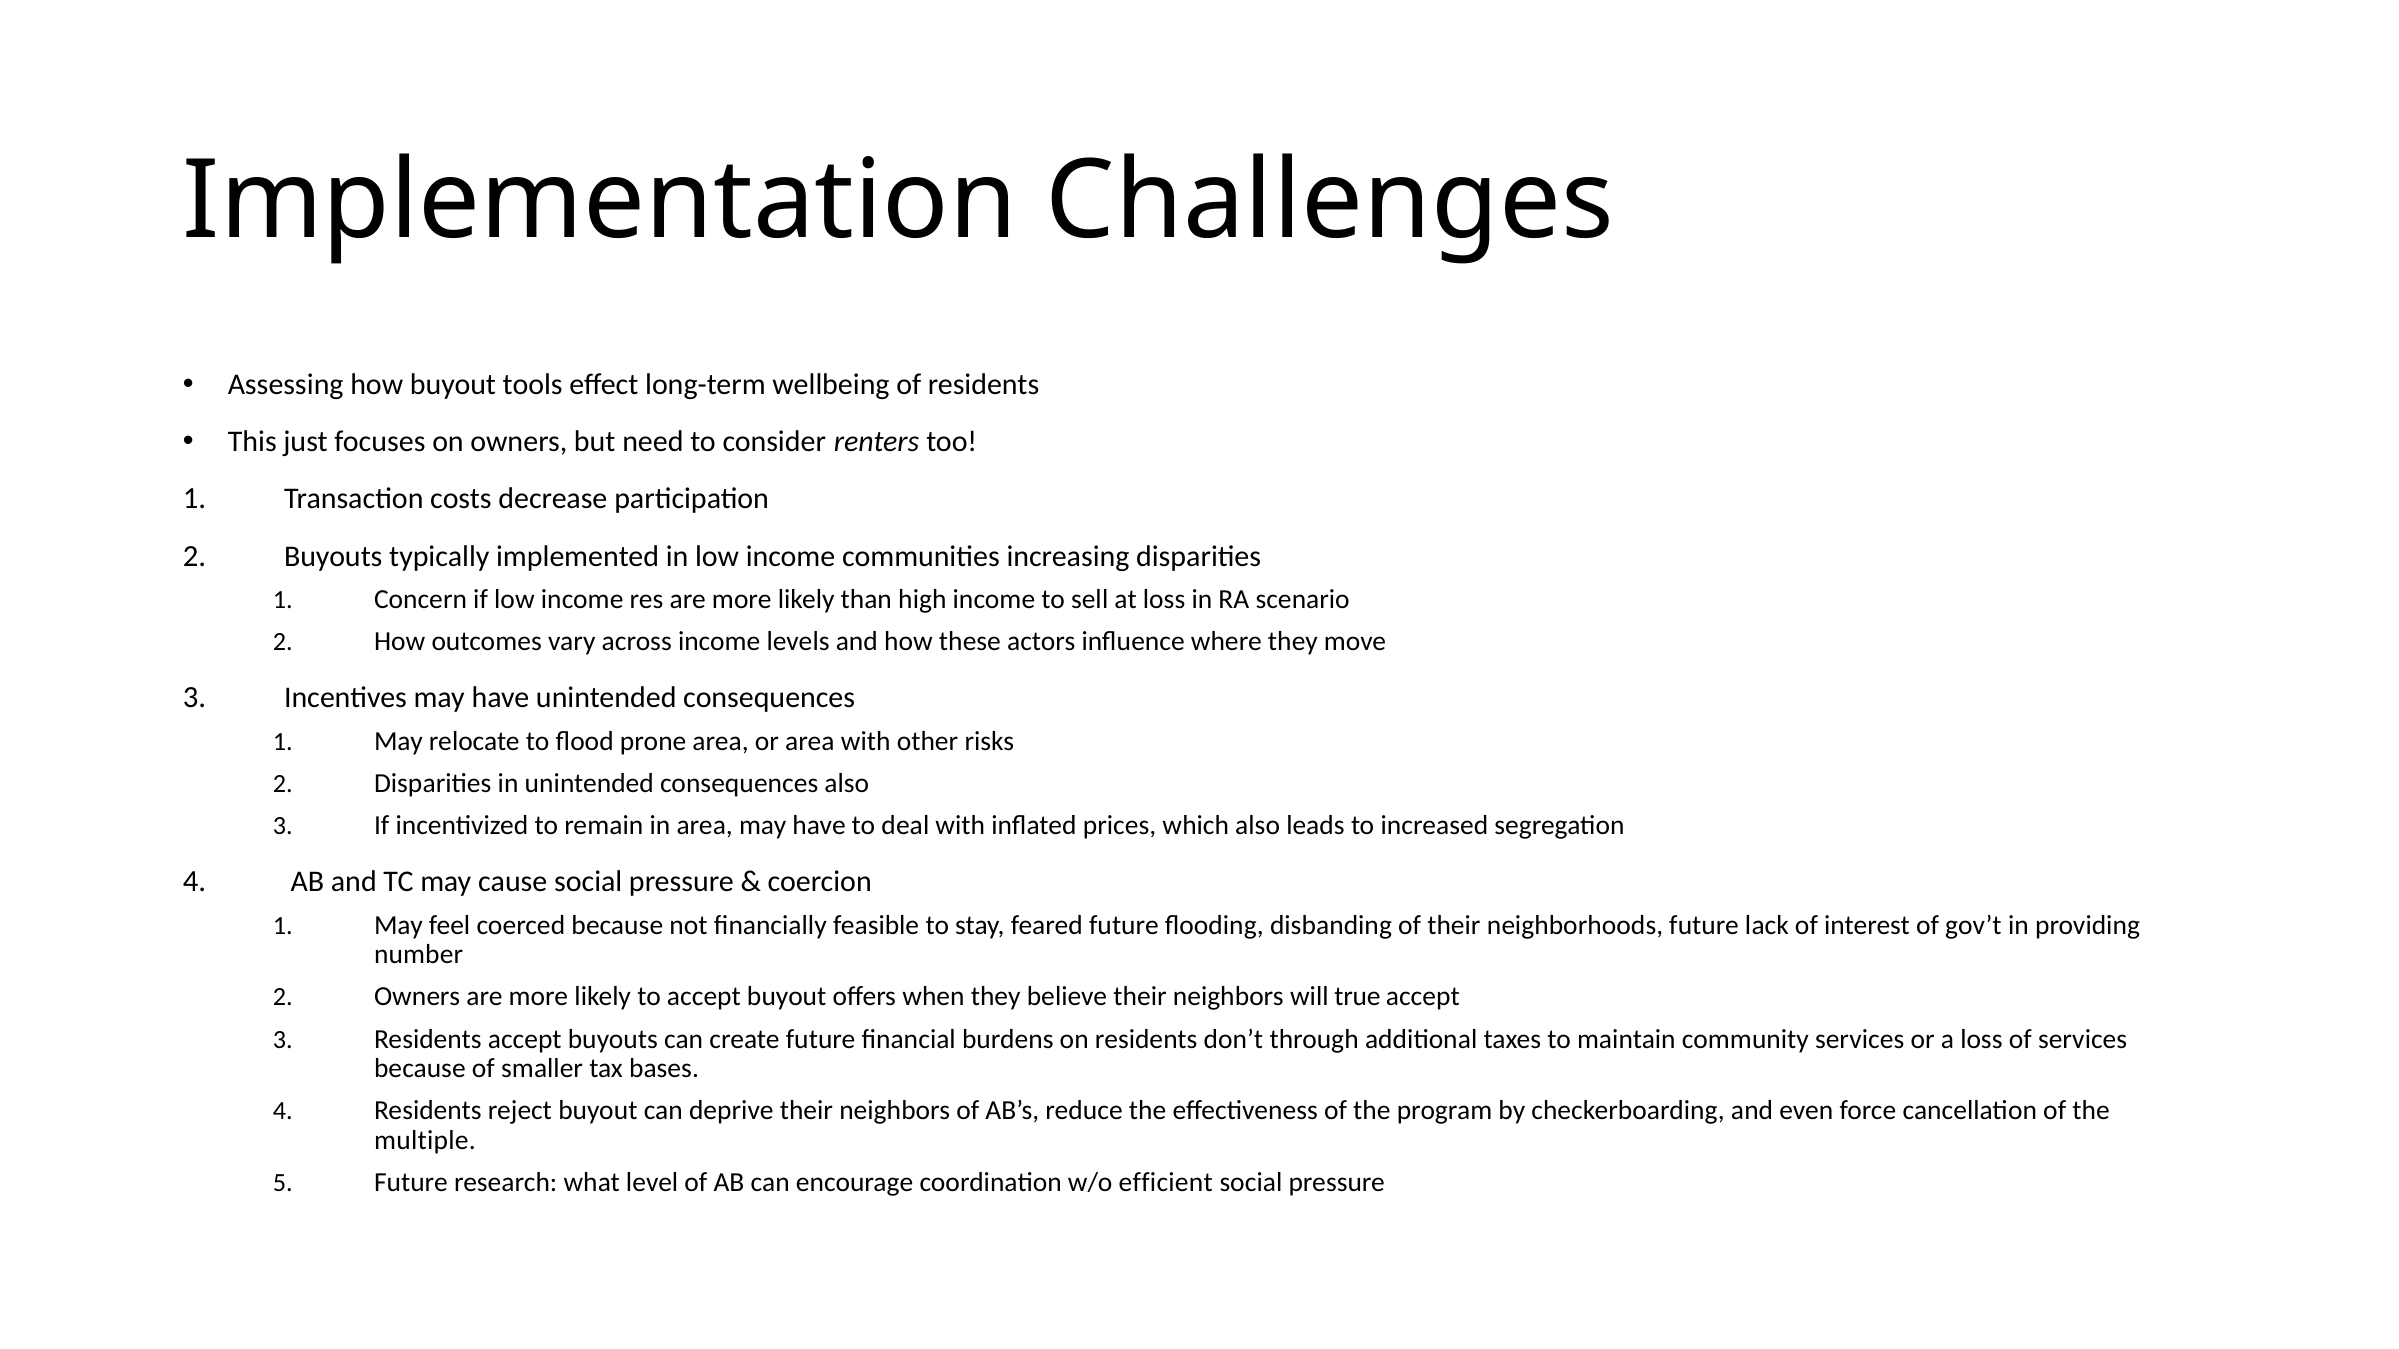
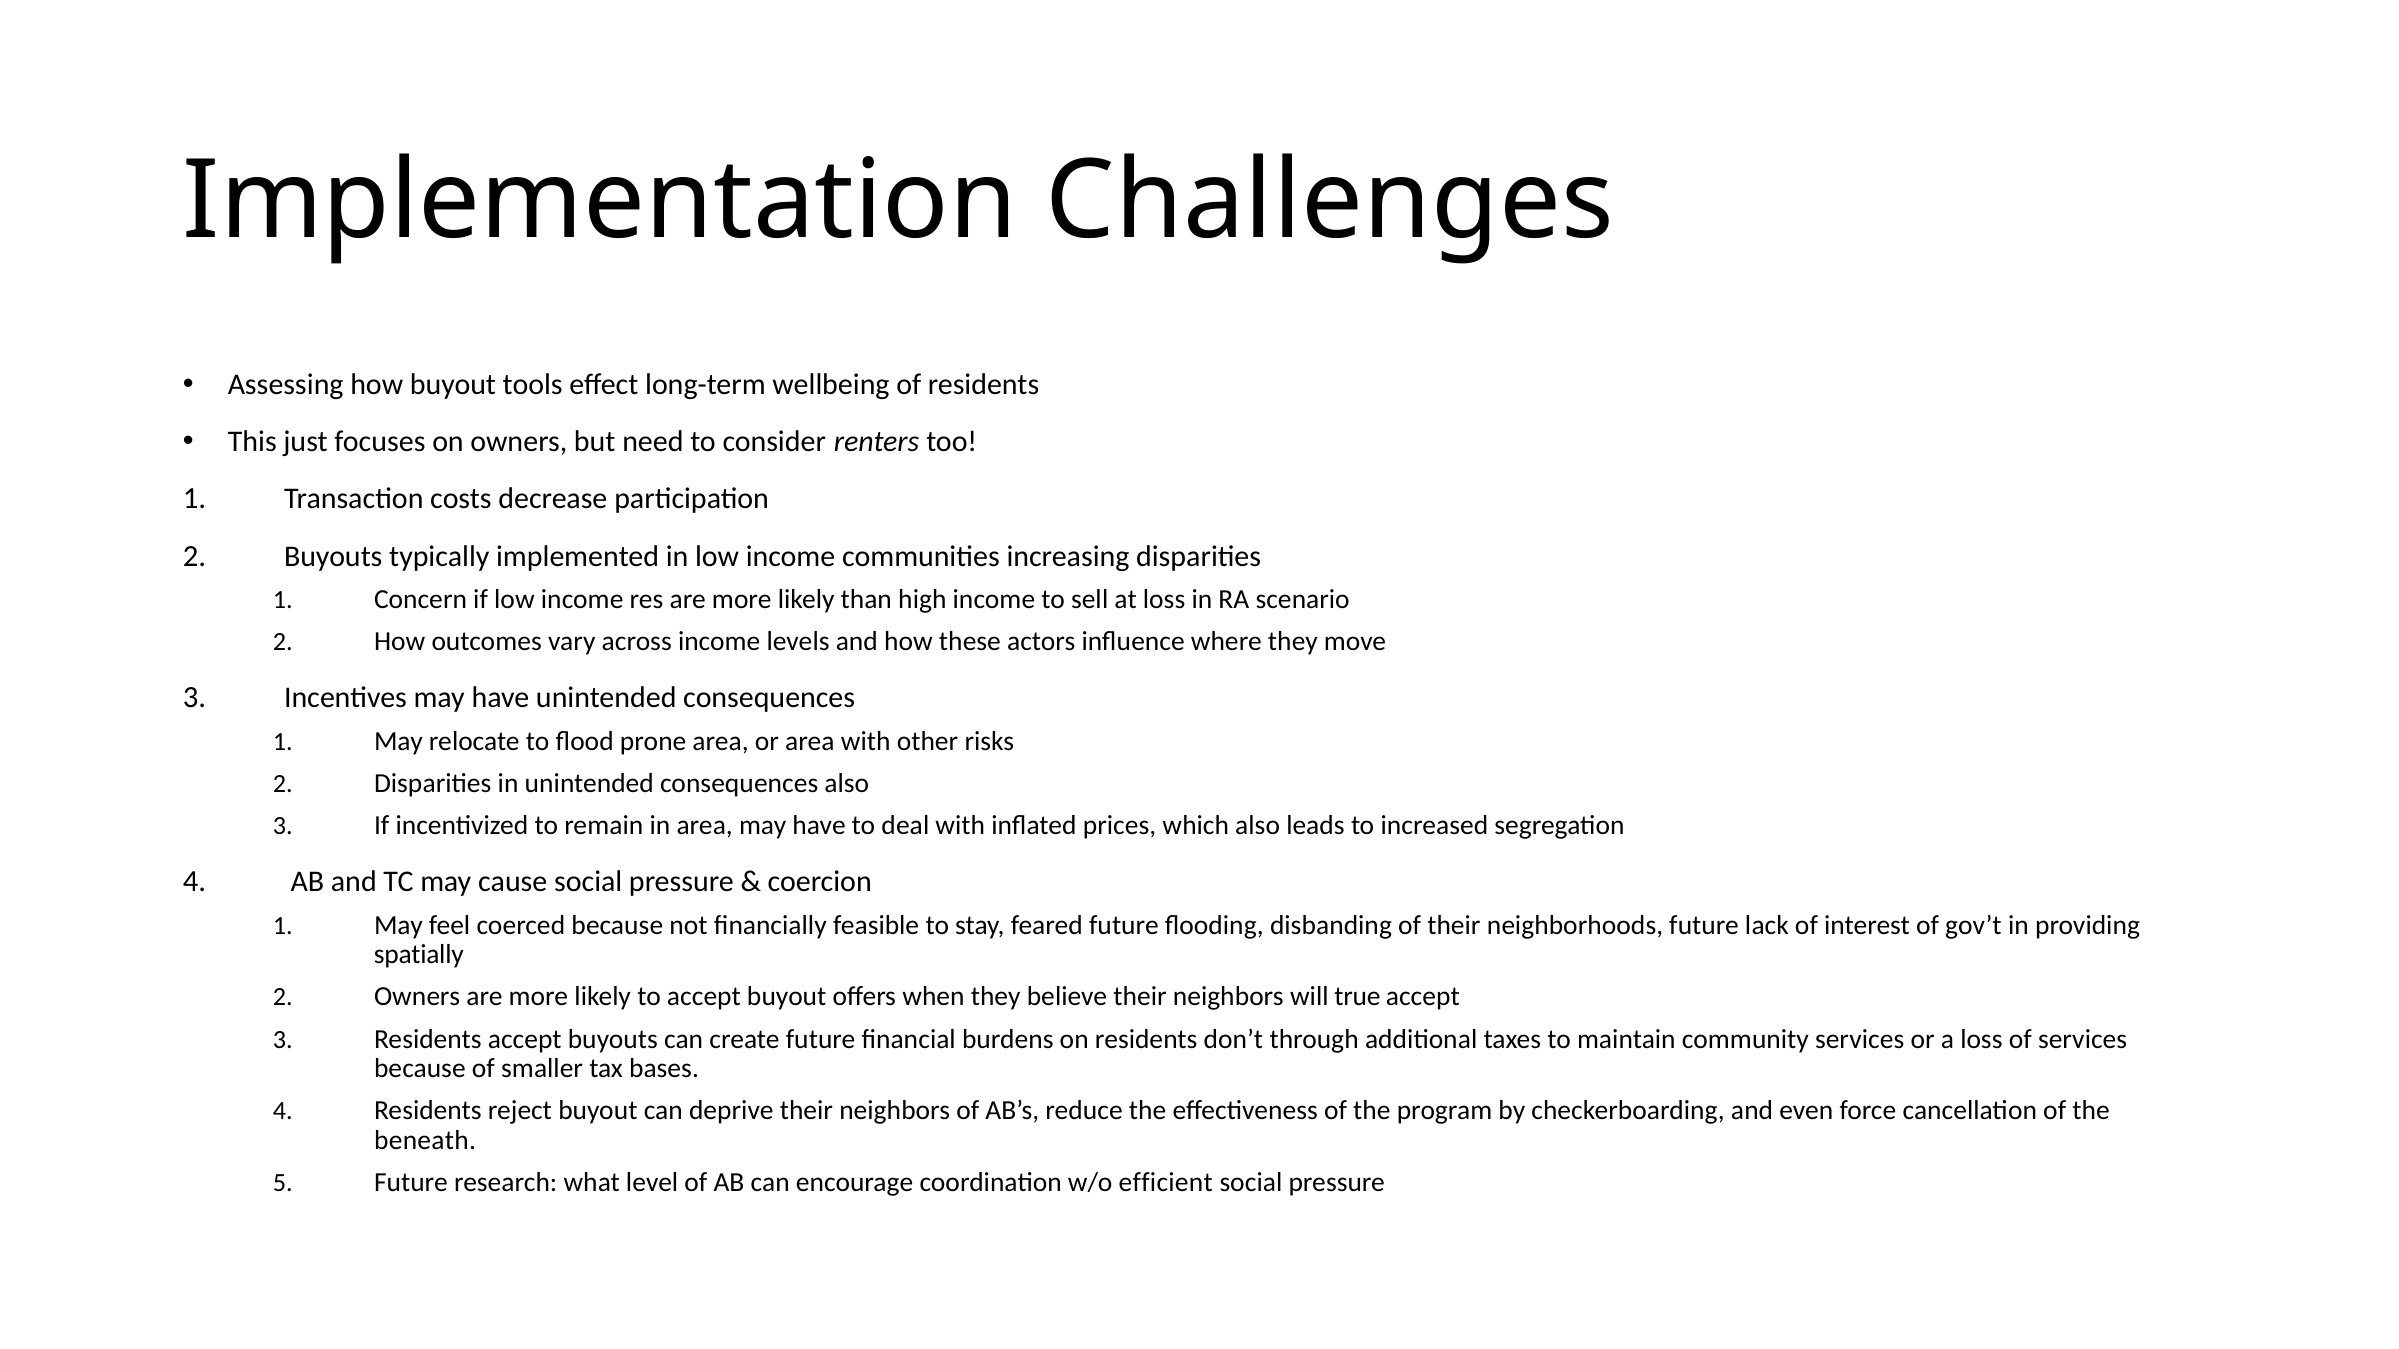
number: number -> spatially
multiple: multiple -> beneath
